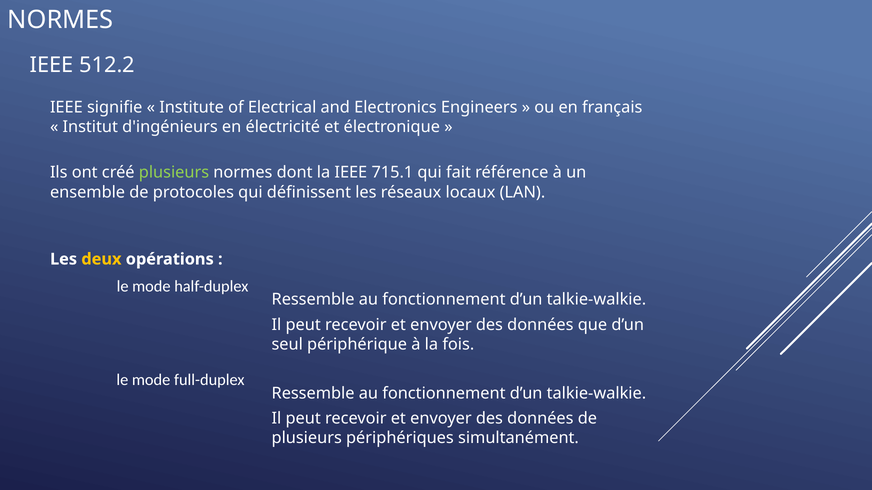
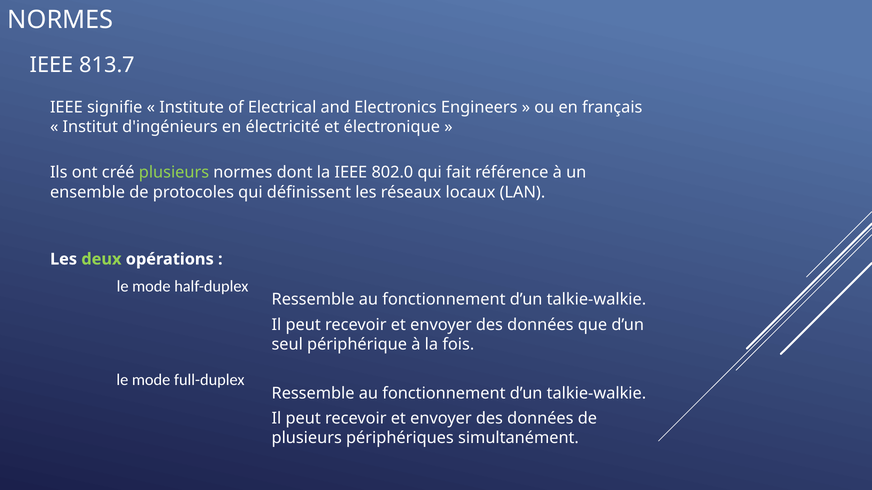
512.2: 512.2 -> 813.7
715.1: 715.1 -> 802.0
deux colour: yellow -> light green
